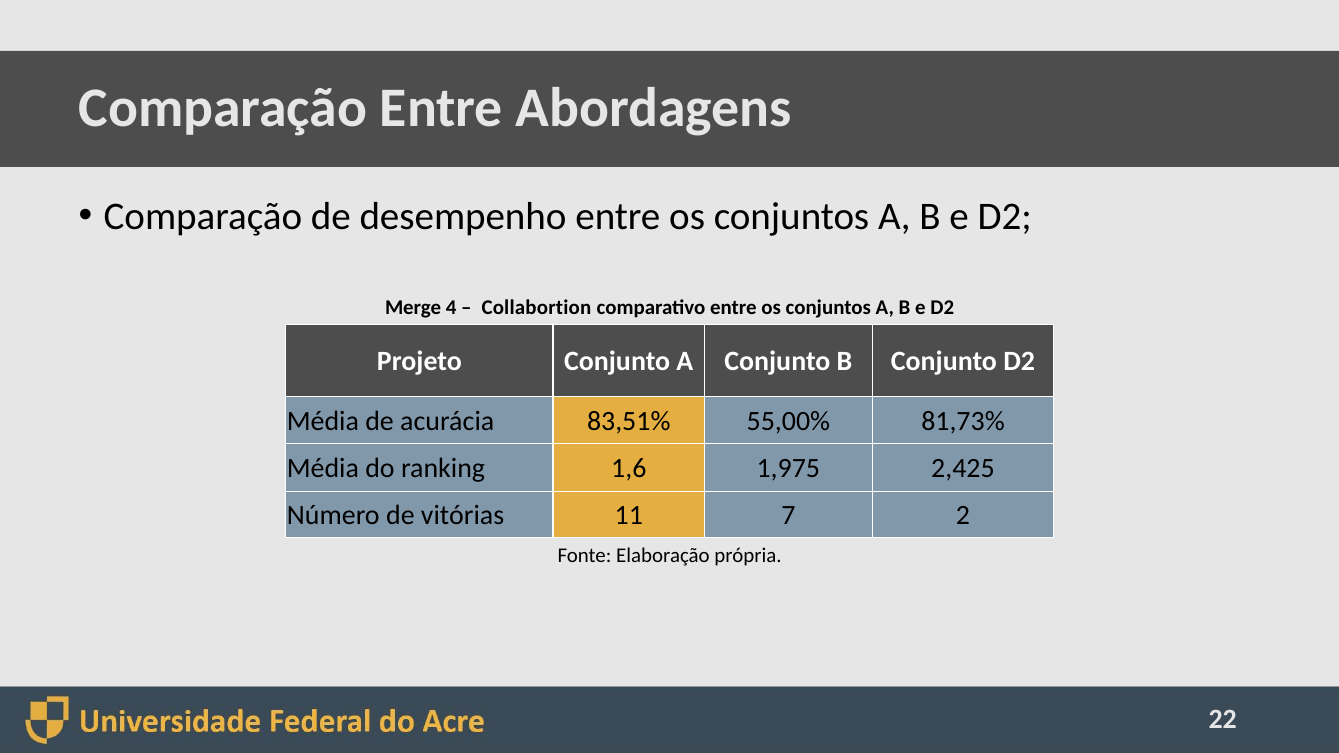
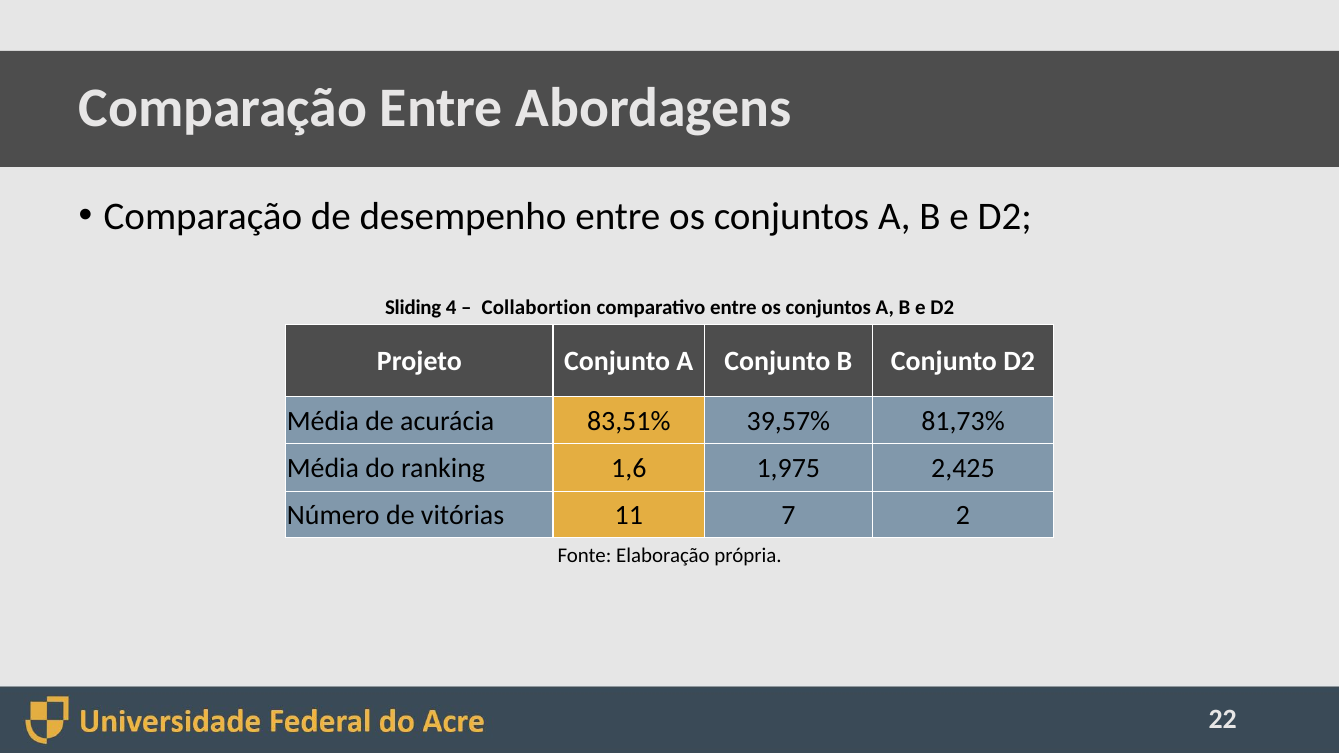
Merge: Merge -> Sliding
55,00%: 55,00% -> 39,57%
